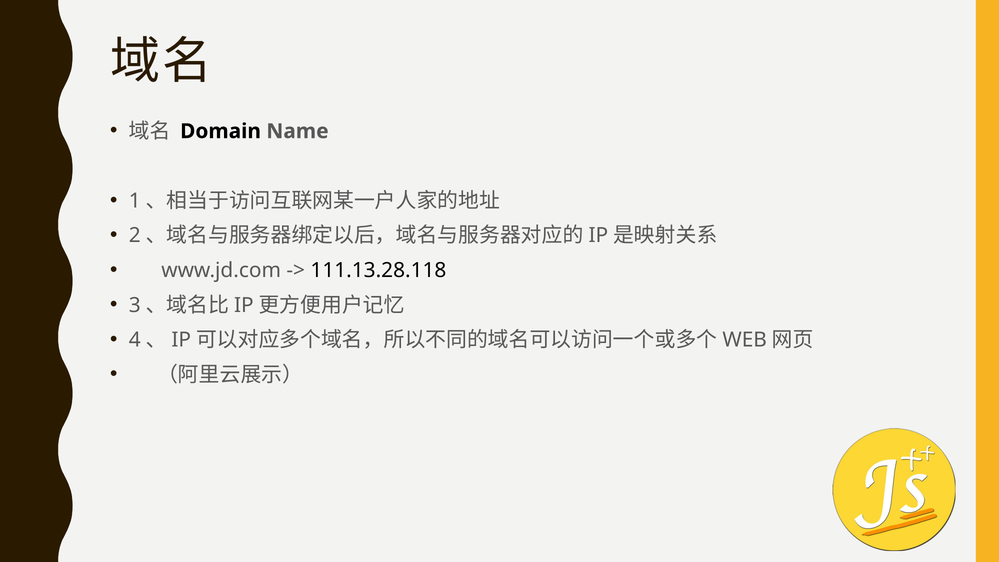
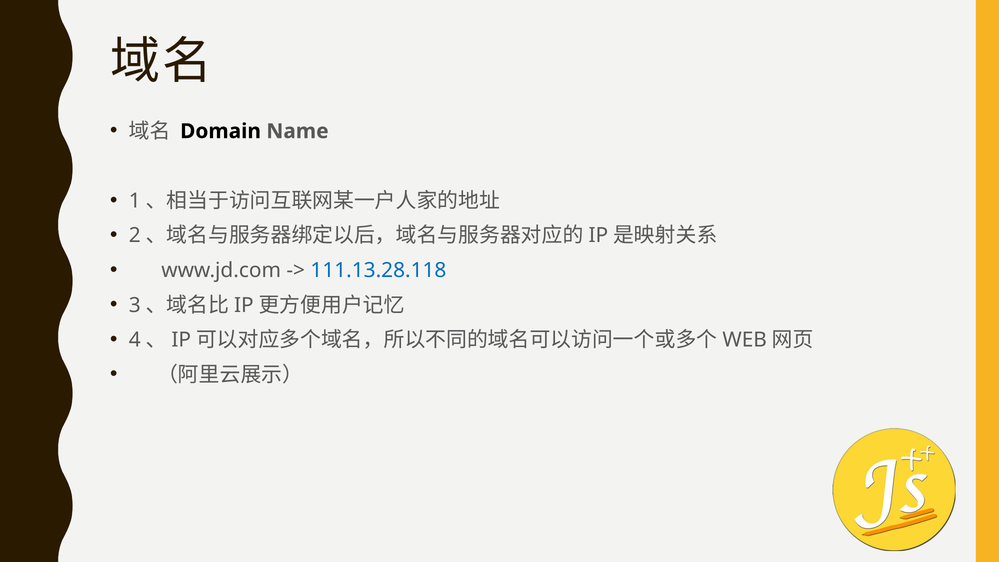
111.13.28.118 colour: black -> blue
